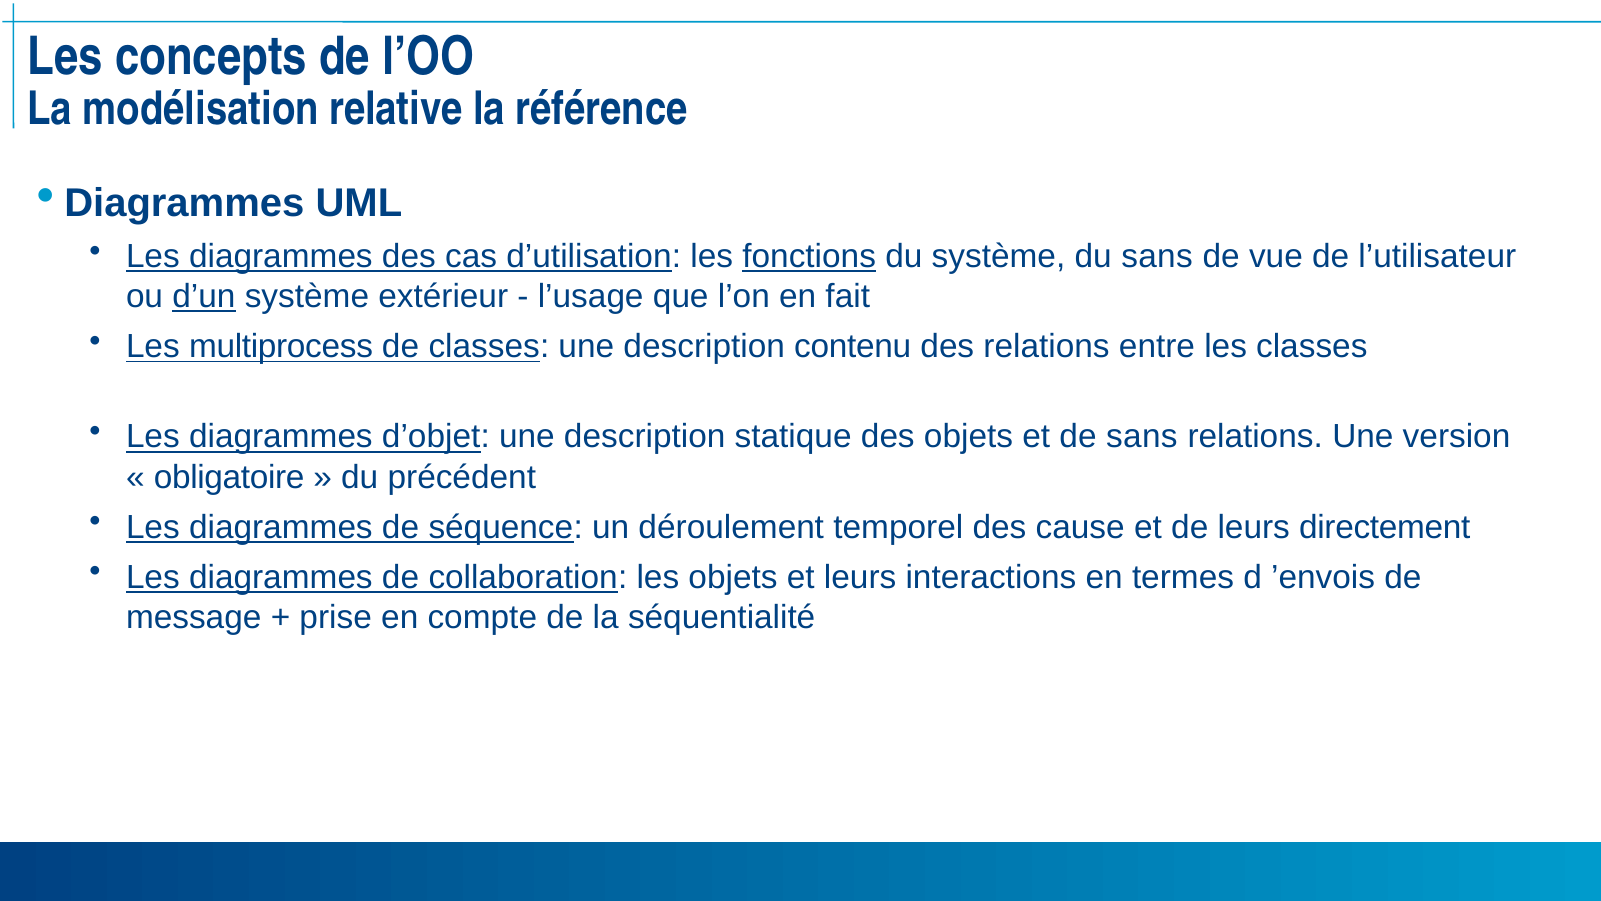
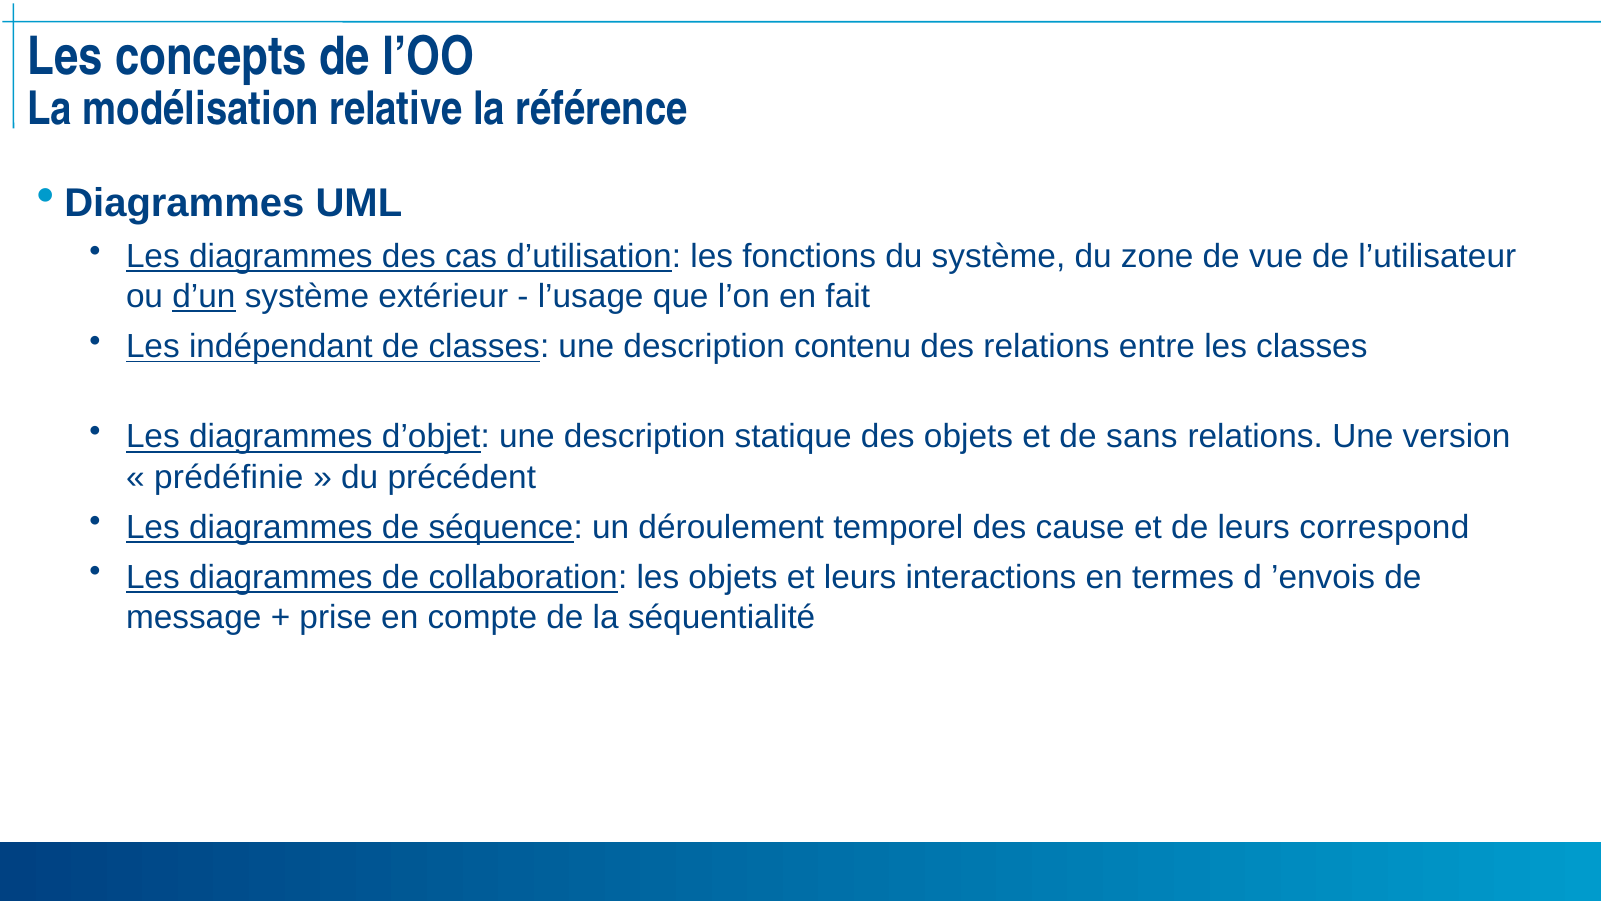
fonctions underline: present -> none
du sans: sans -> zone
multiprocess: multiprocess -> indépendant
obligatoire: obligatoire -> prédéfinie
directement: directement -> correspond
